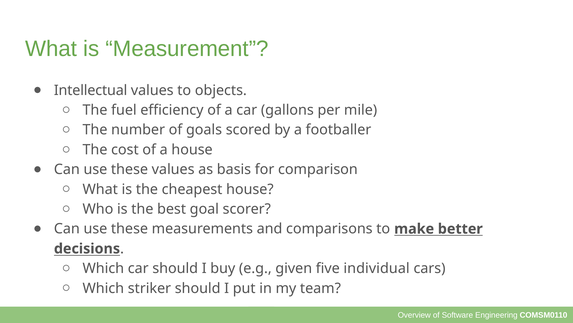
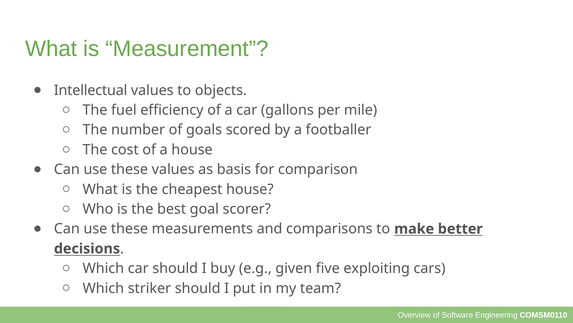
individual: individual -> exploiting
